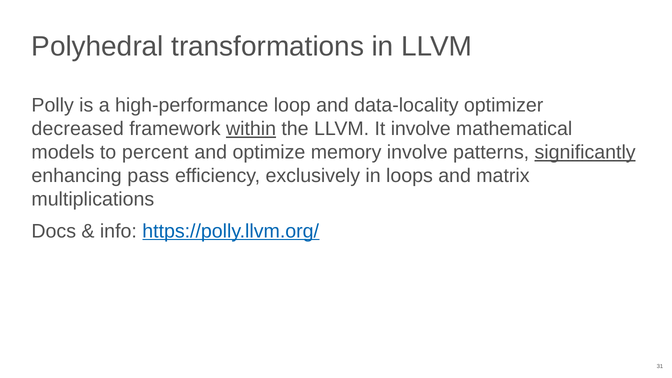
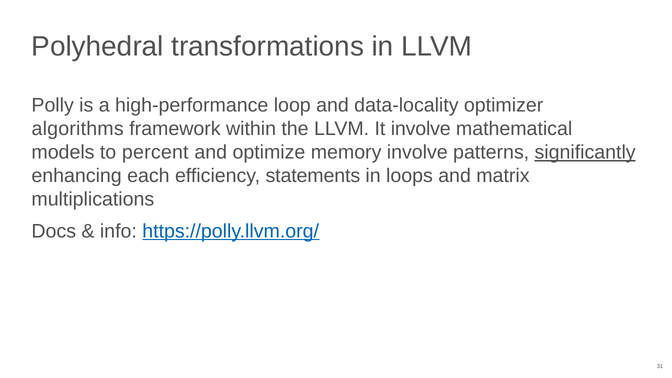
decreased: decreased -> algorithms
within underline: present -> none
pass: pass -> each
exclusively: exclusively -> statements
